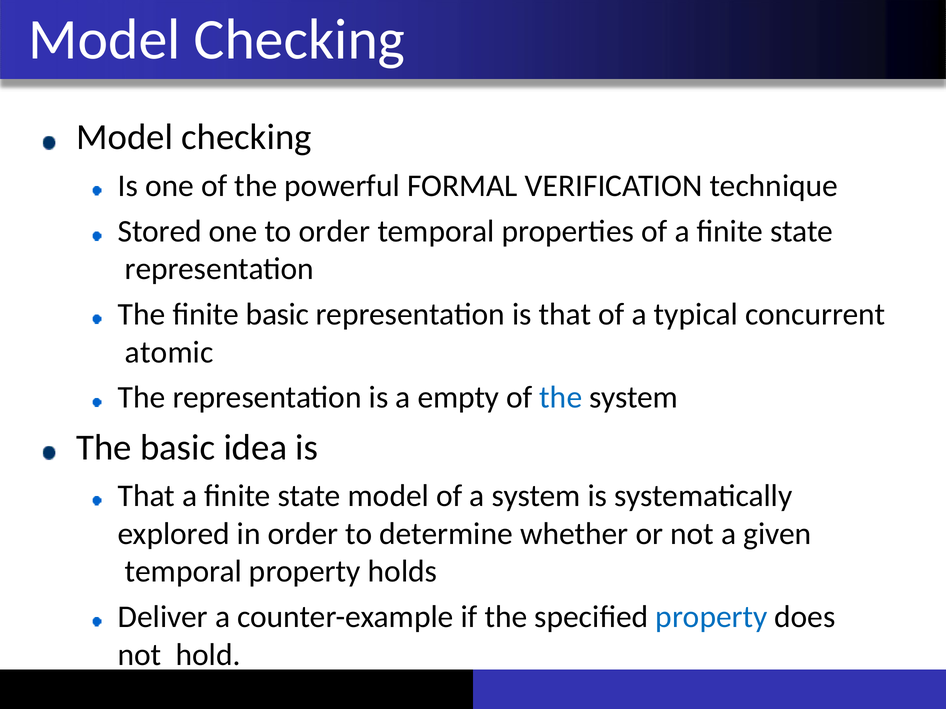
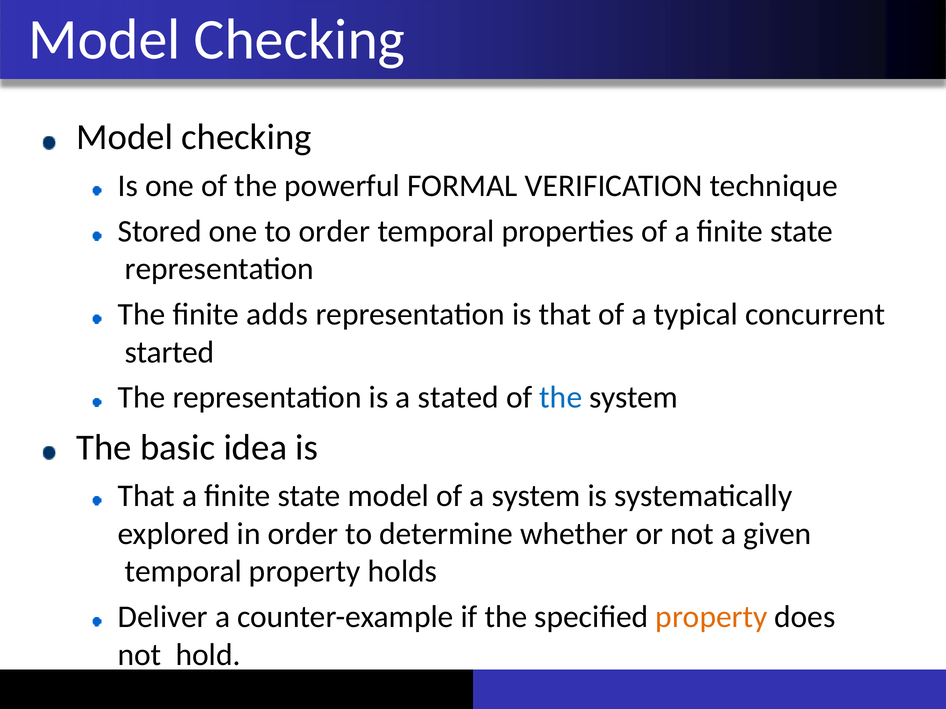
finite basic: basic -> adds
atomic: atomic -> started
empty: empty -> stated
property at (711, 617) colour: blue -> orange
